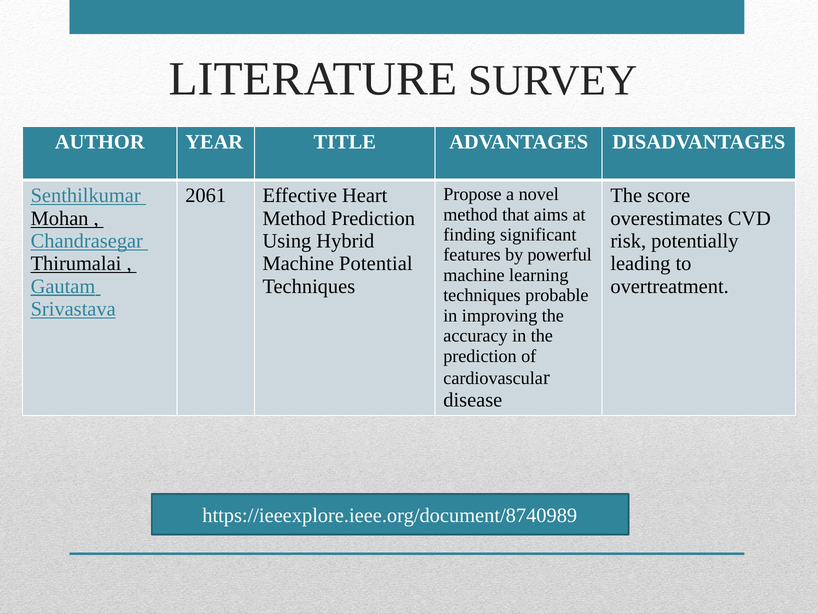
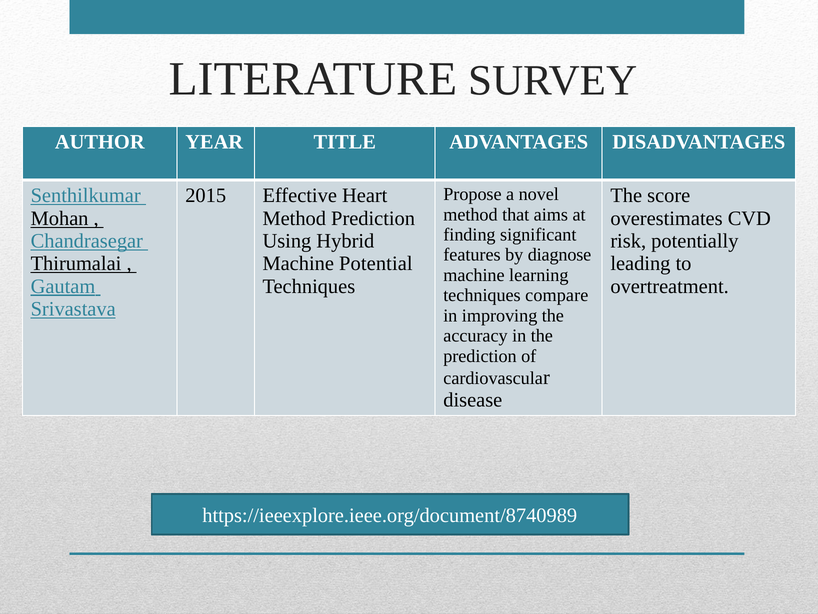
2061: 2061 -> 2015
powerful: powerful -> diagnose
probable: probable -> compare
